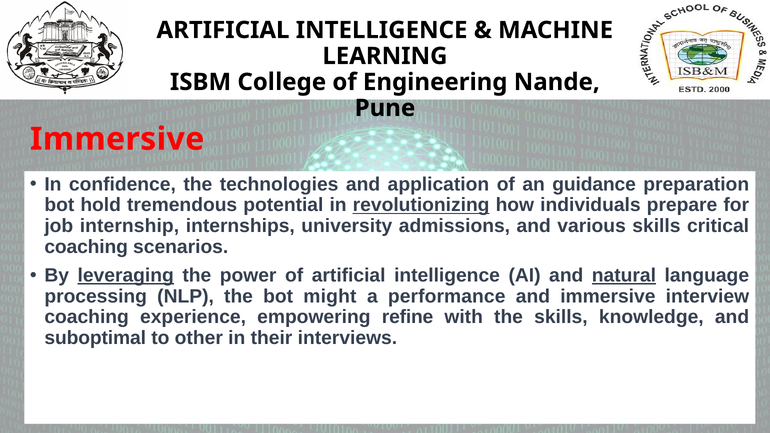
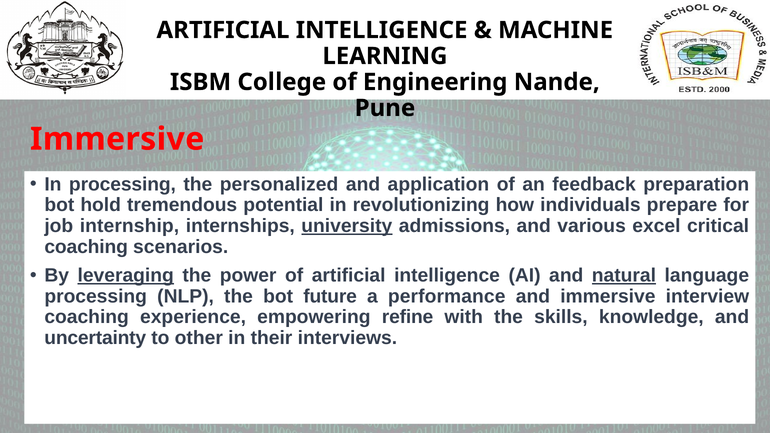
In confidence: confidence -> processing
technologies: technologies -> personalized
guidance: guidance -> feedback
revolutionizing underline: present -> none
university underline: none -> present
various skills: skills -> excel
might: might -> future
suboptimal: suboptimal -> uncertainty
